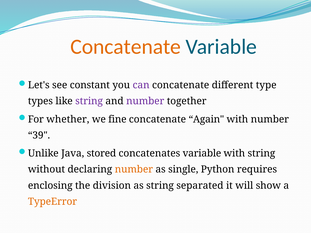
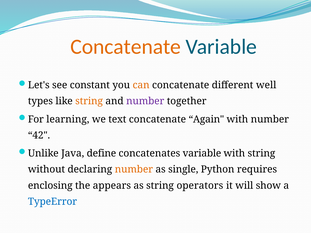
can colour: purple -> orange
type: type -> well
string at (89, 101) colour: purple -> orange
whether: whether -> learning
fine: fine -> text
39: 39 -> 42
stored: stored -> define
division: division -> appears
separated: separated -> operators
TypeError colour: orange -> blue
